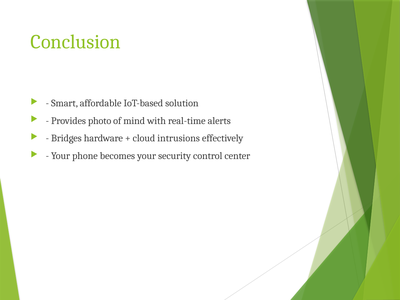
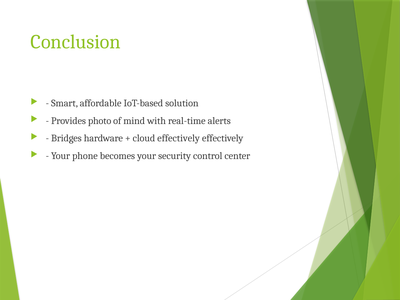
cloud intrusions: intrusions -> effectively
